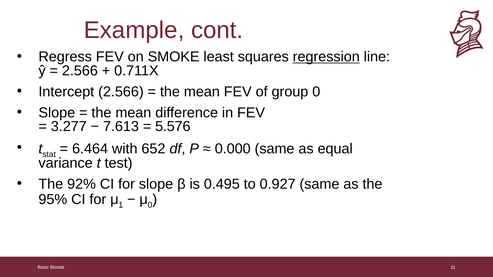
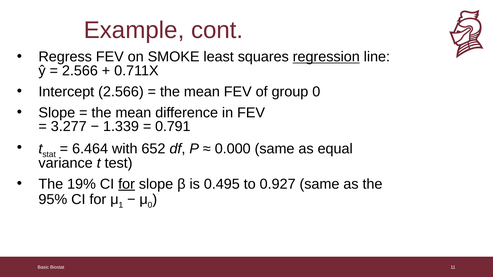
7.613: 7.613 -> 1.339
5.576: 5.576 -> 0.791
92%: 92% -> 19%
for at (127, 184) underline: none -> present
